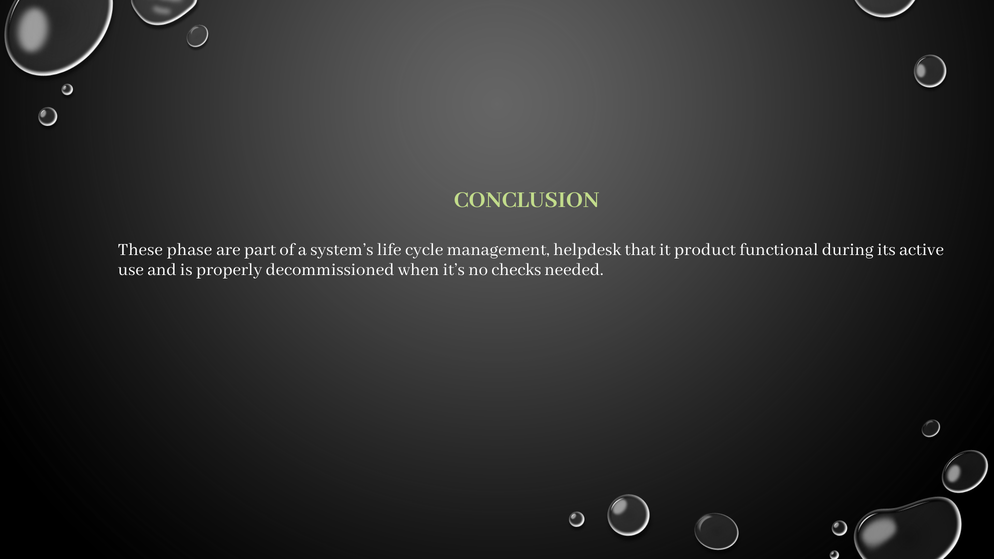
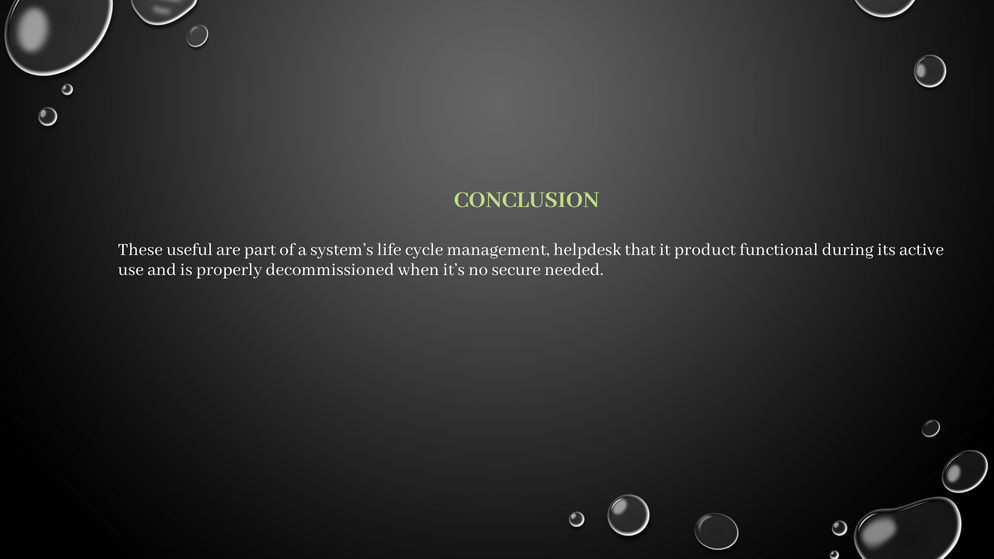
phase: phase -> useful
checks: checks -> secure
